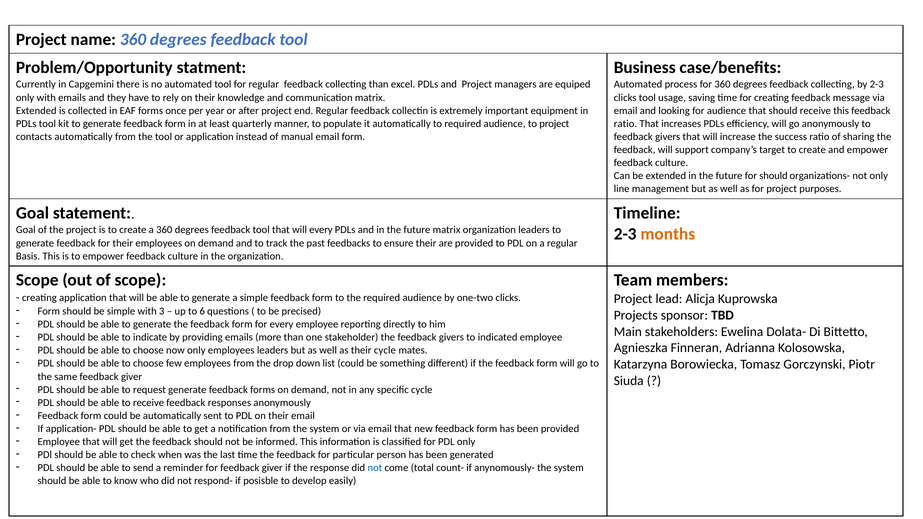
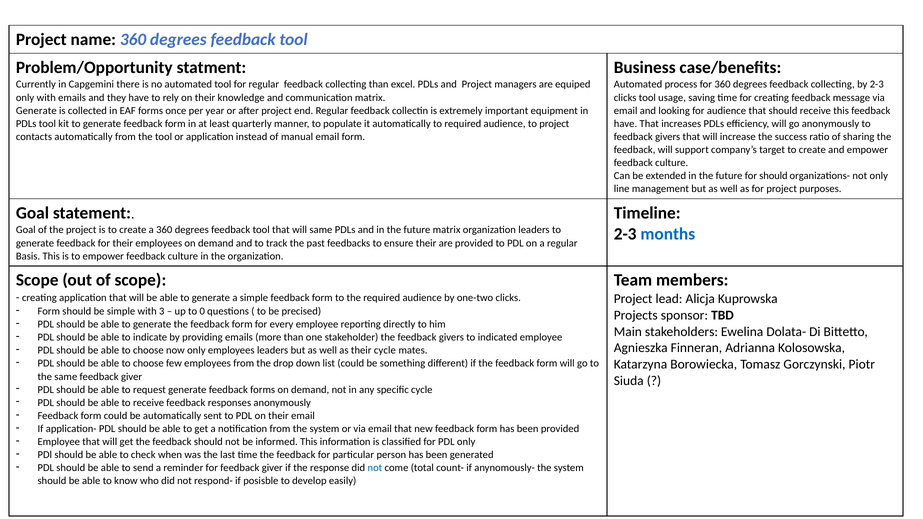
Extended at (36, 111): Extended -> Generate
ratio at (625, 124): ratio -> have
will every: every -> same
months colour: orange -> blue
6: 6 -> 0
